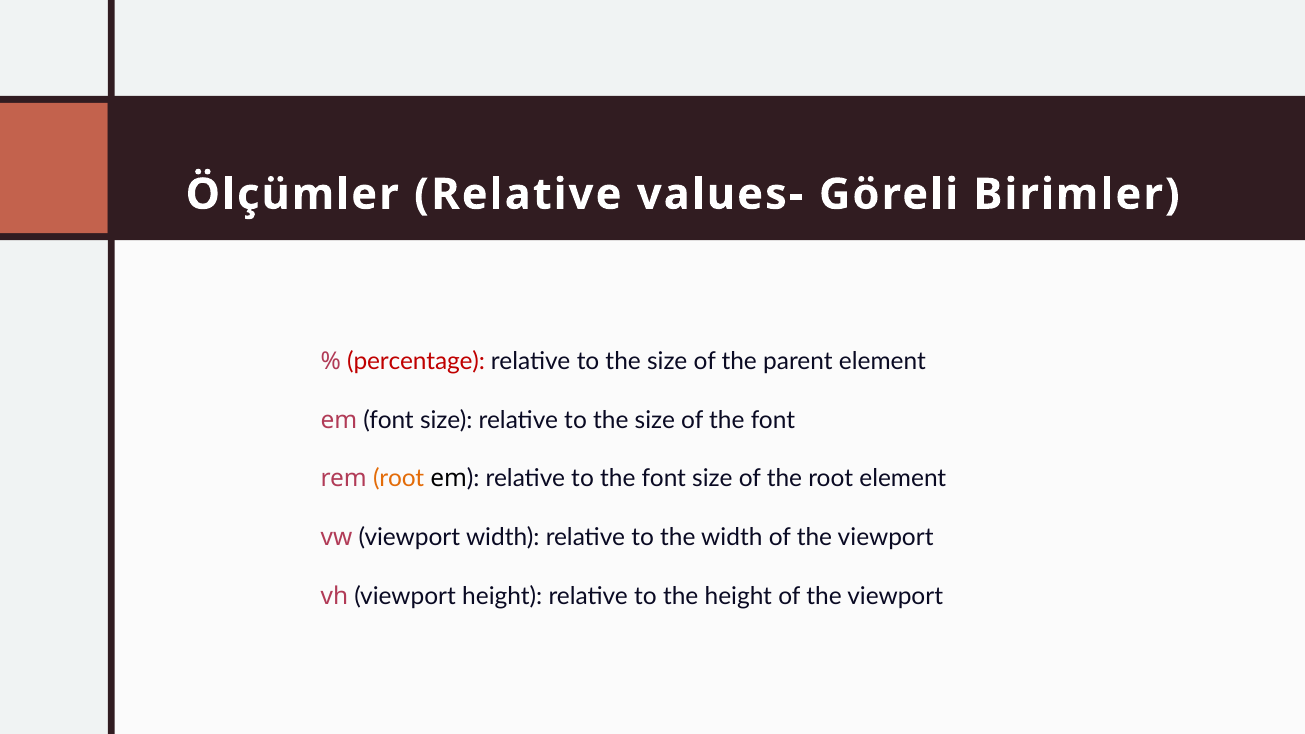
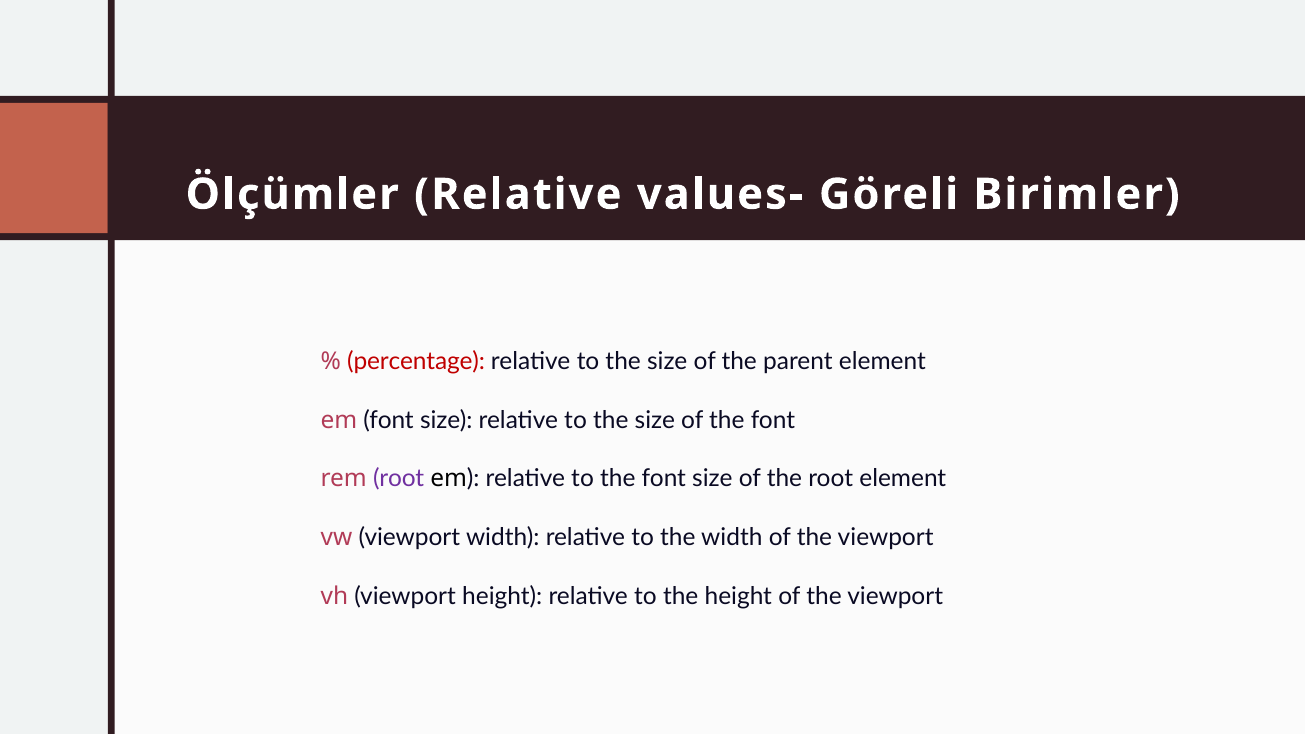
root at (399, 479) colour: orange -> purple
